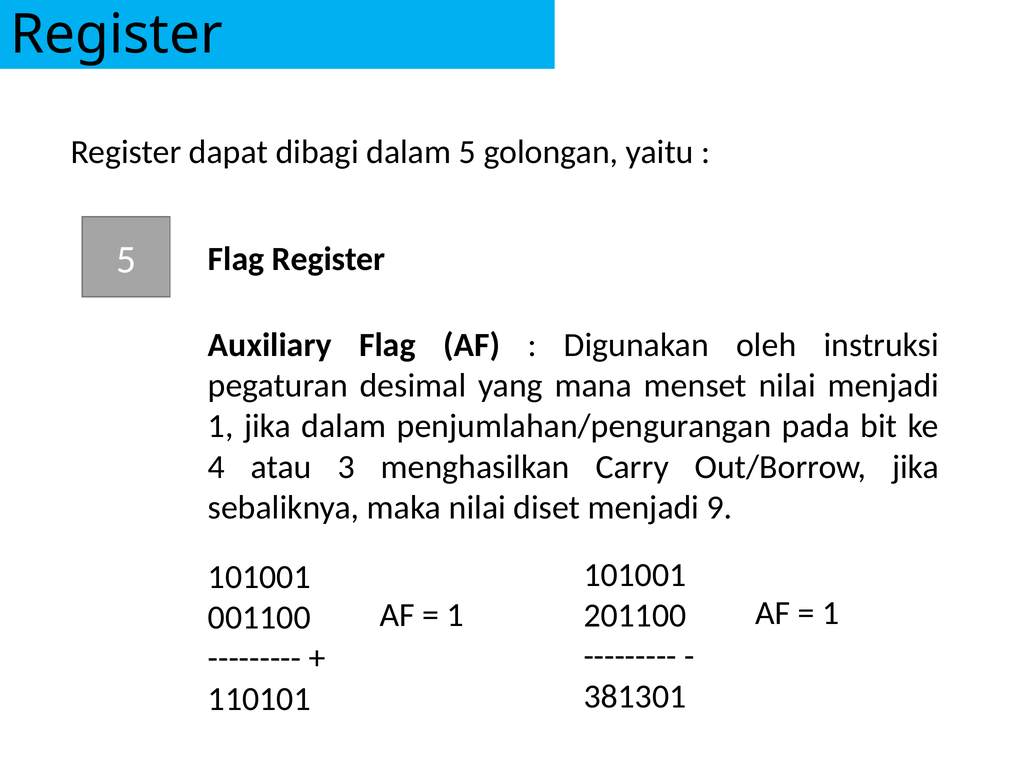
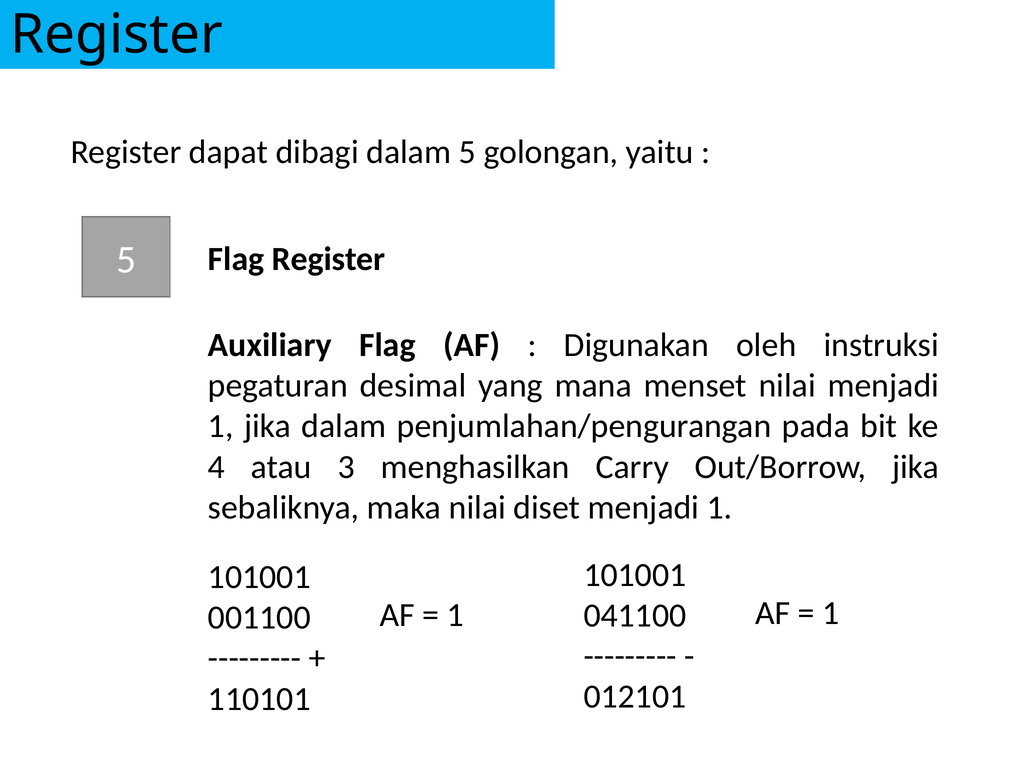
diset menjadi 9: 9 -> 1
201100: 201100 -> 041100
381301: 381301 -> 012101
